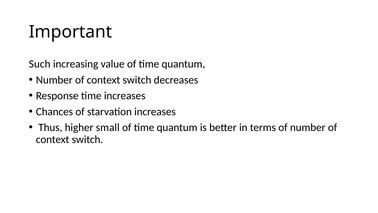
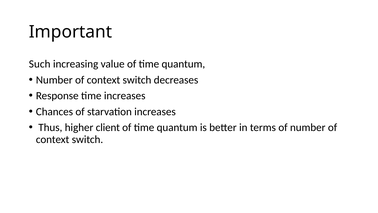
small: small -> client
